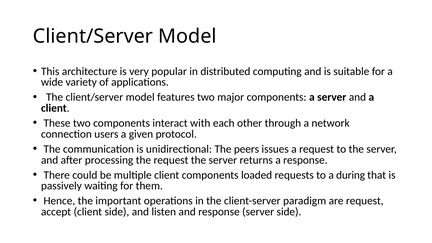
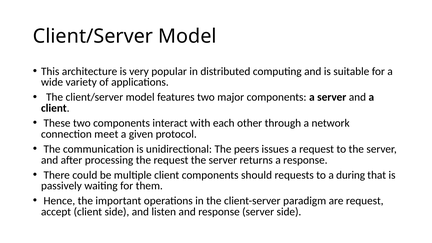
users: users -> meet
loaded: loaded -> should
